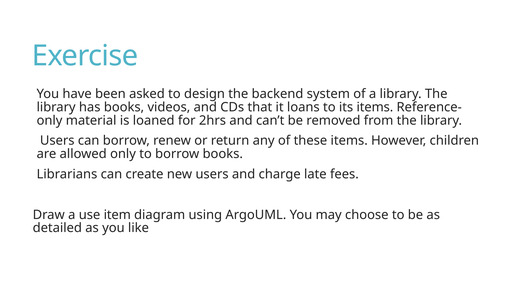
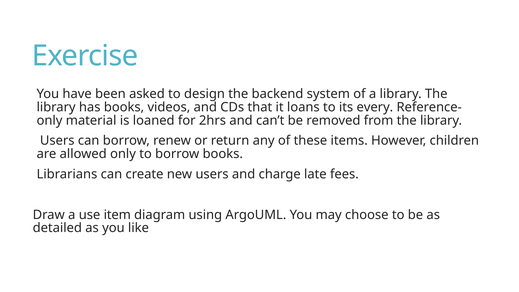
its items: items -> every
